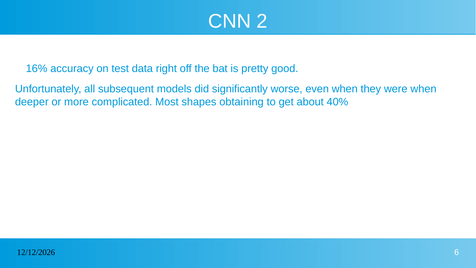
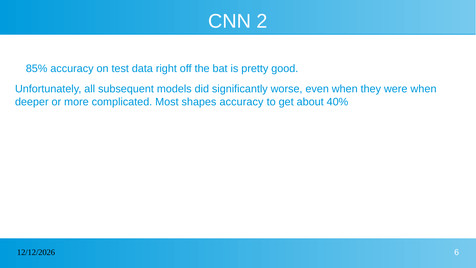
16%: 16% -> 85%
shapes obtaining: obtaining -> accuracy
